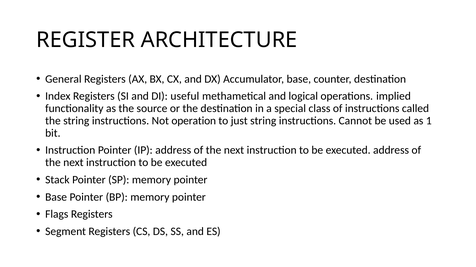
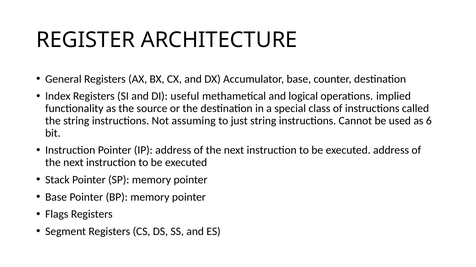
operation: operation -> assuming
1: 1 -> 6
